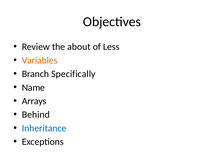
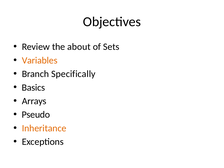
Less: Less -> Sets
Name: Name -> Basics
Behind: Behind -> Pseudo
Inheritance colour: blue -> orange
